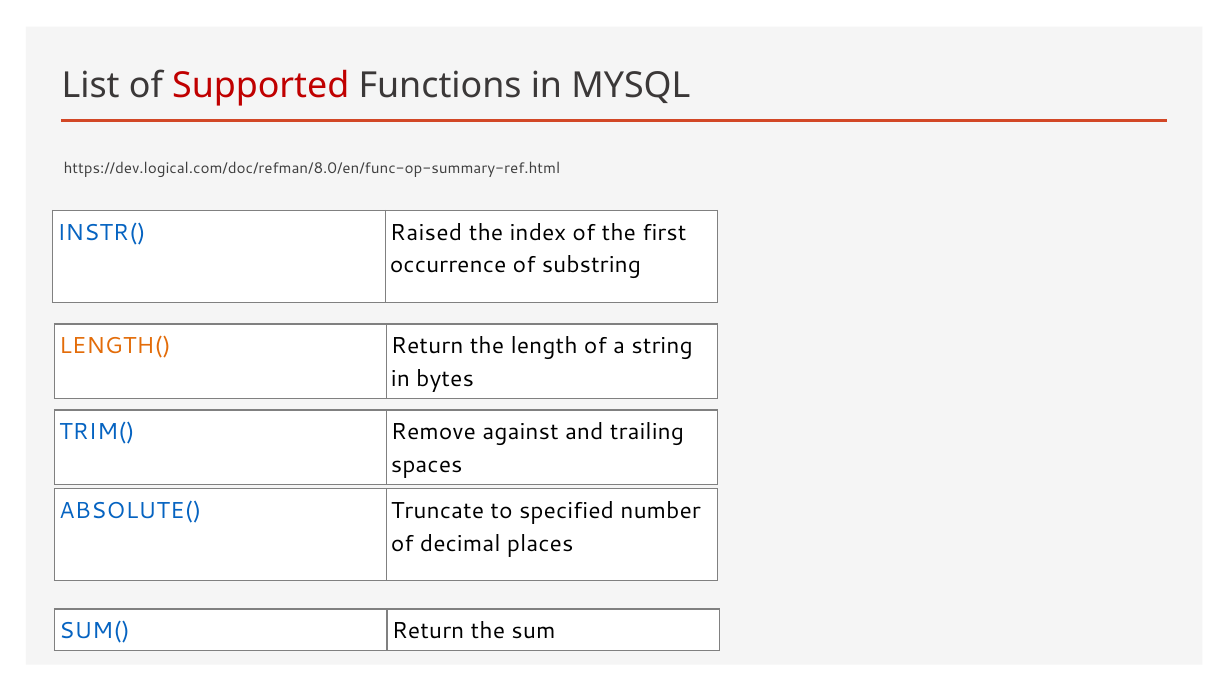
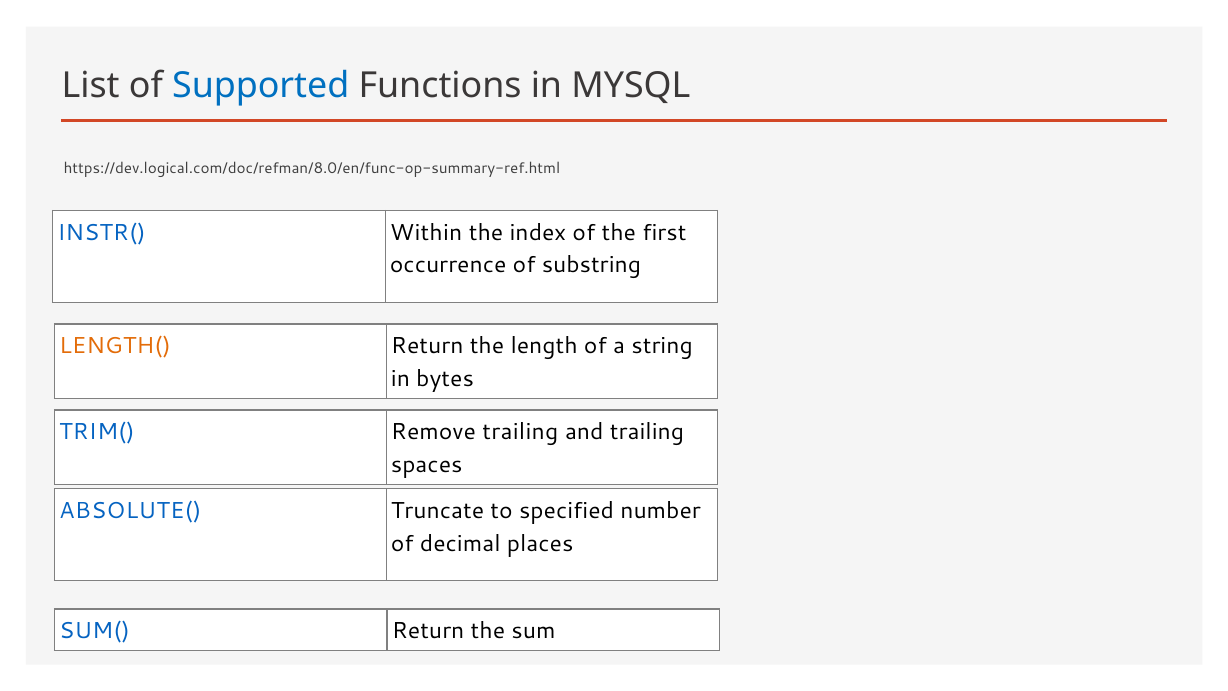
Supported colour: red -> blue
Raised: Raised -> Within
Remove against: against -> trailing
